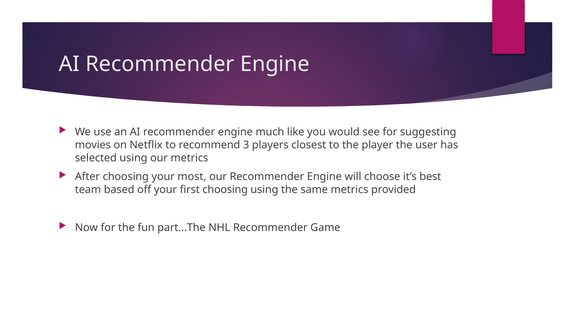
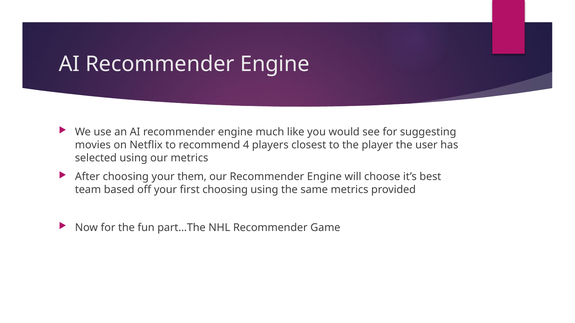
3: 3 -> 4
most: most -> them
